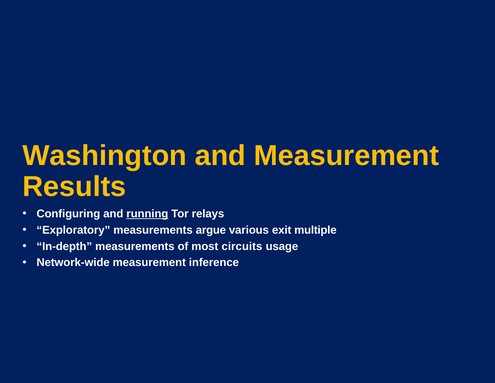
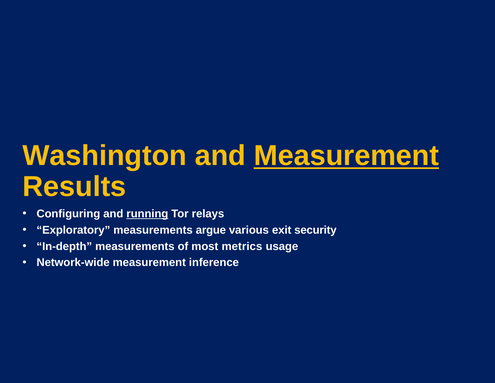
Measurement at (346, 155) underline: none -> present
multiple: multiple -> security
circuits: circuits -> metrics
